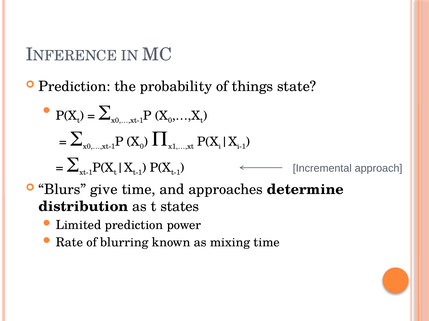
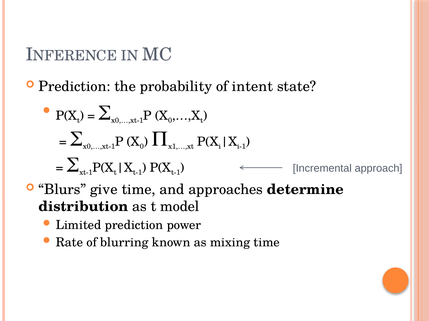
things: things -> intent
states: states -> model
